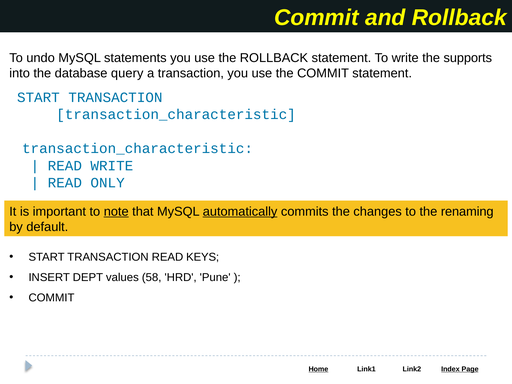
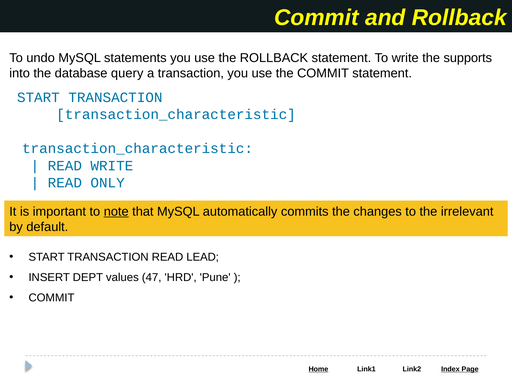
automatically underline: present -> none
renaming: renaming -> irrelevant
KEYS: KEYS -> LEAD
58: 58 -> 47
